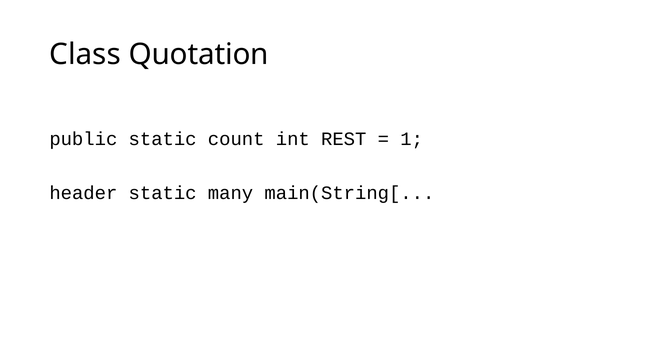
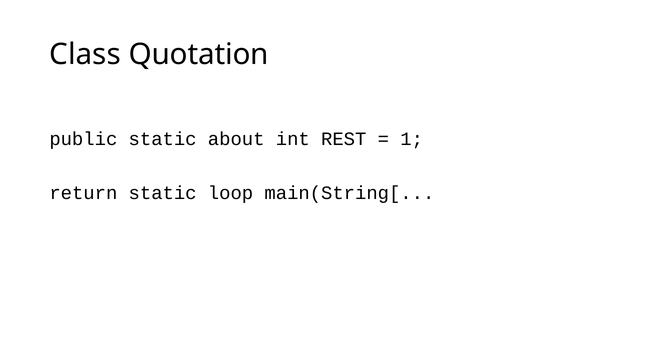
count: count -> about
header: header -> return
many: many -> loop
